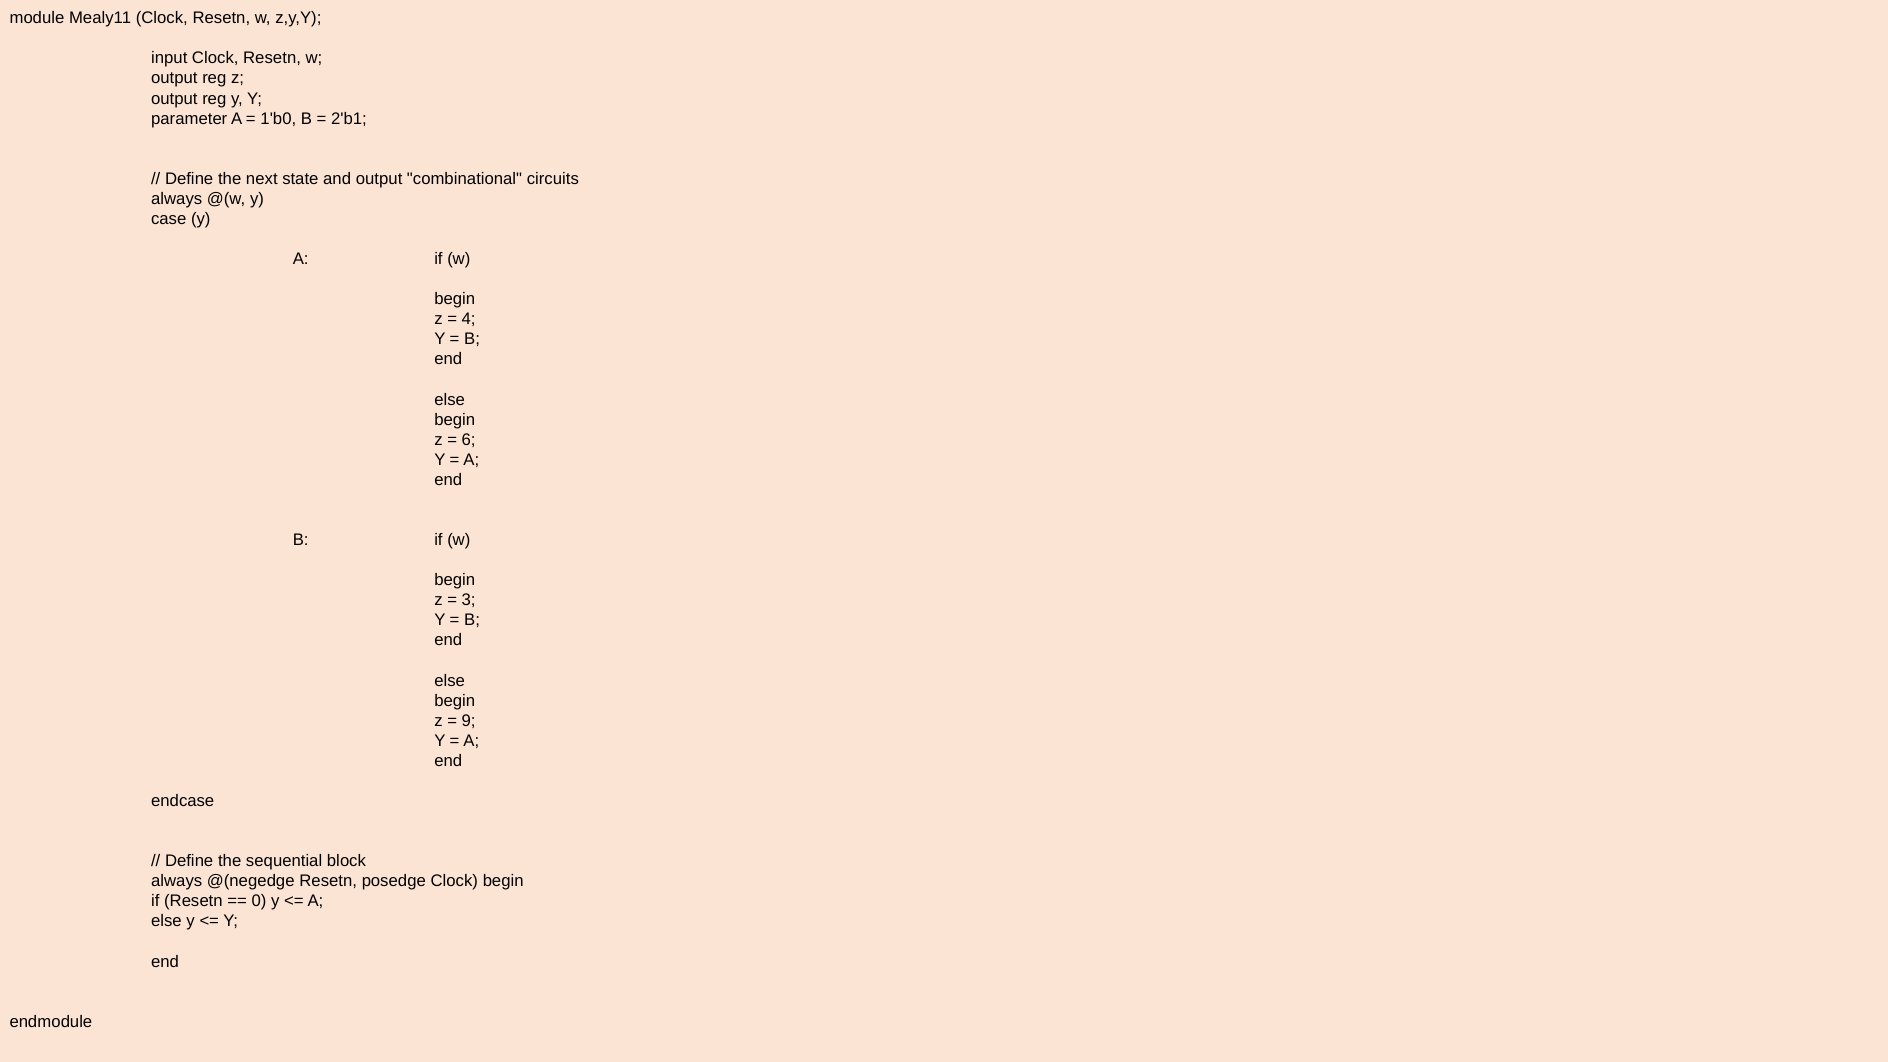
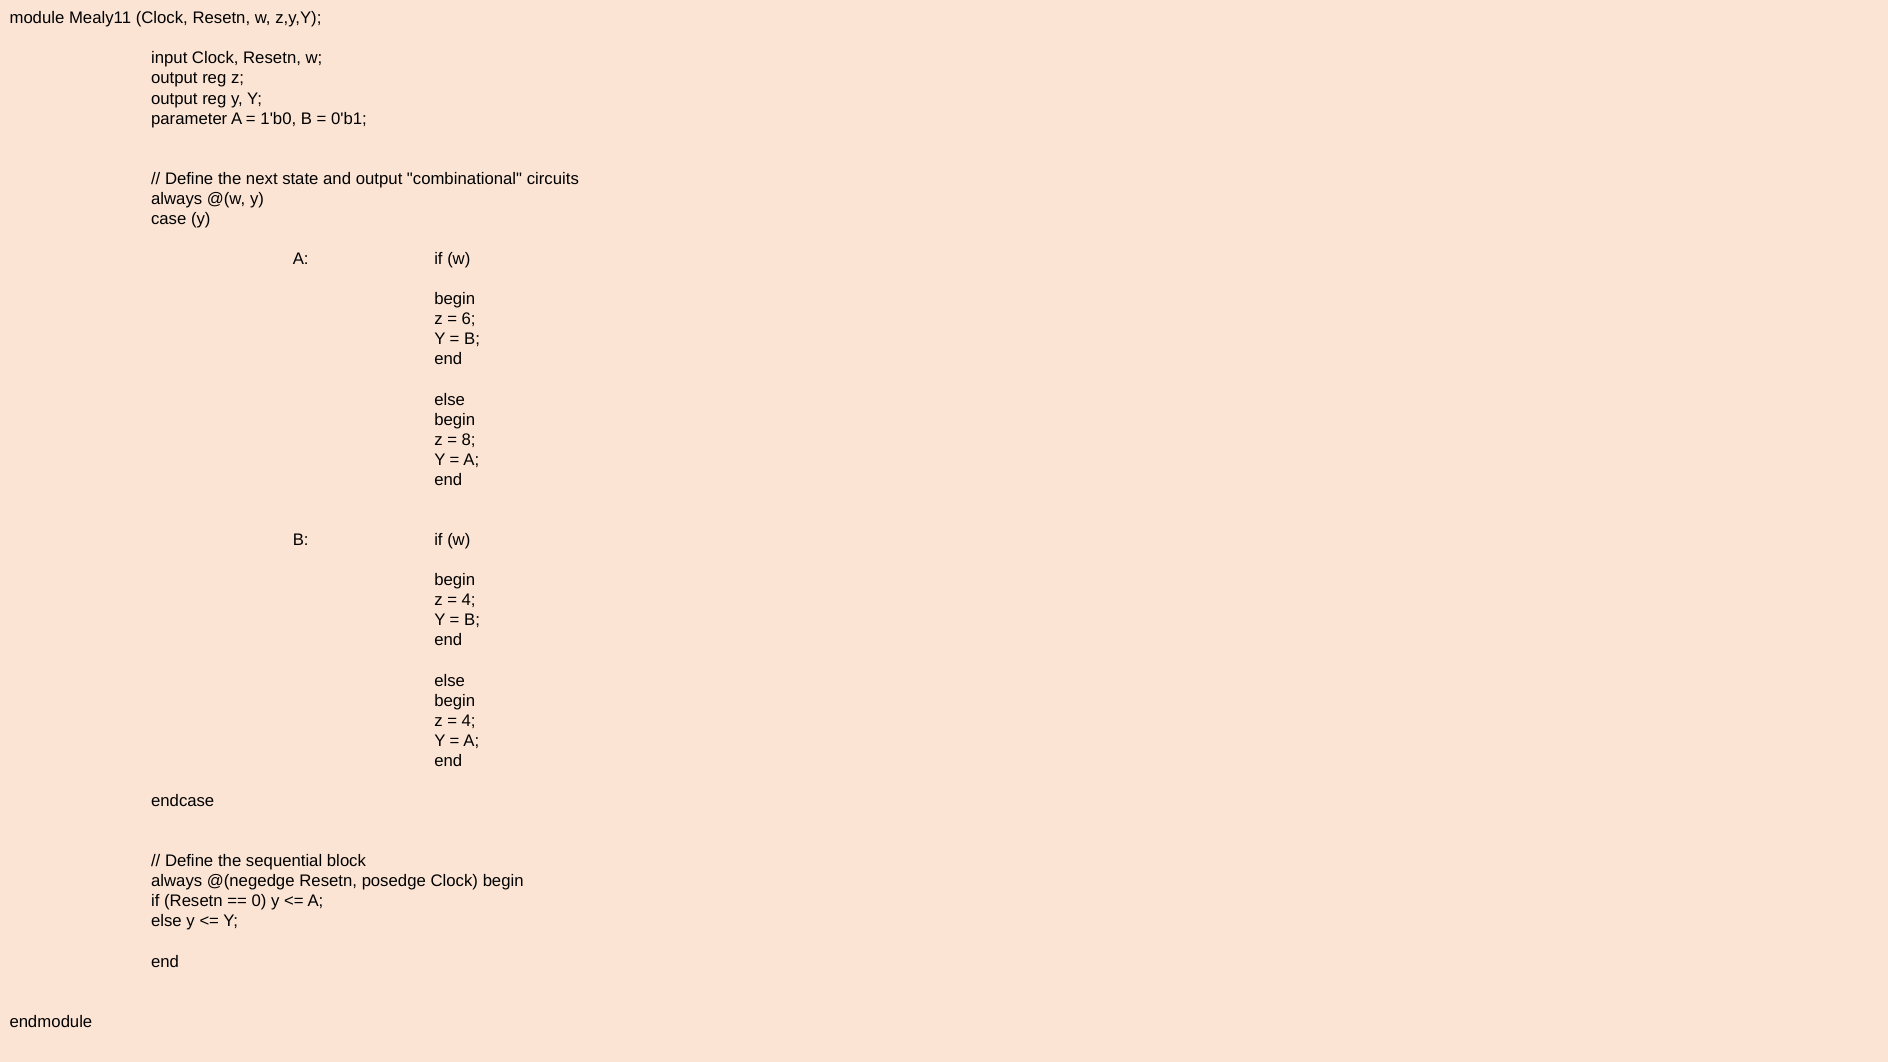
2'b1: 2'b1 -> 0'b1
4: 4 -> 6
6: 6 -> 8
3 at (469, 600): 3 -> 4
9 at (469, 721): 9 -> 4
